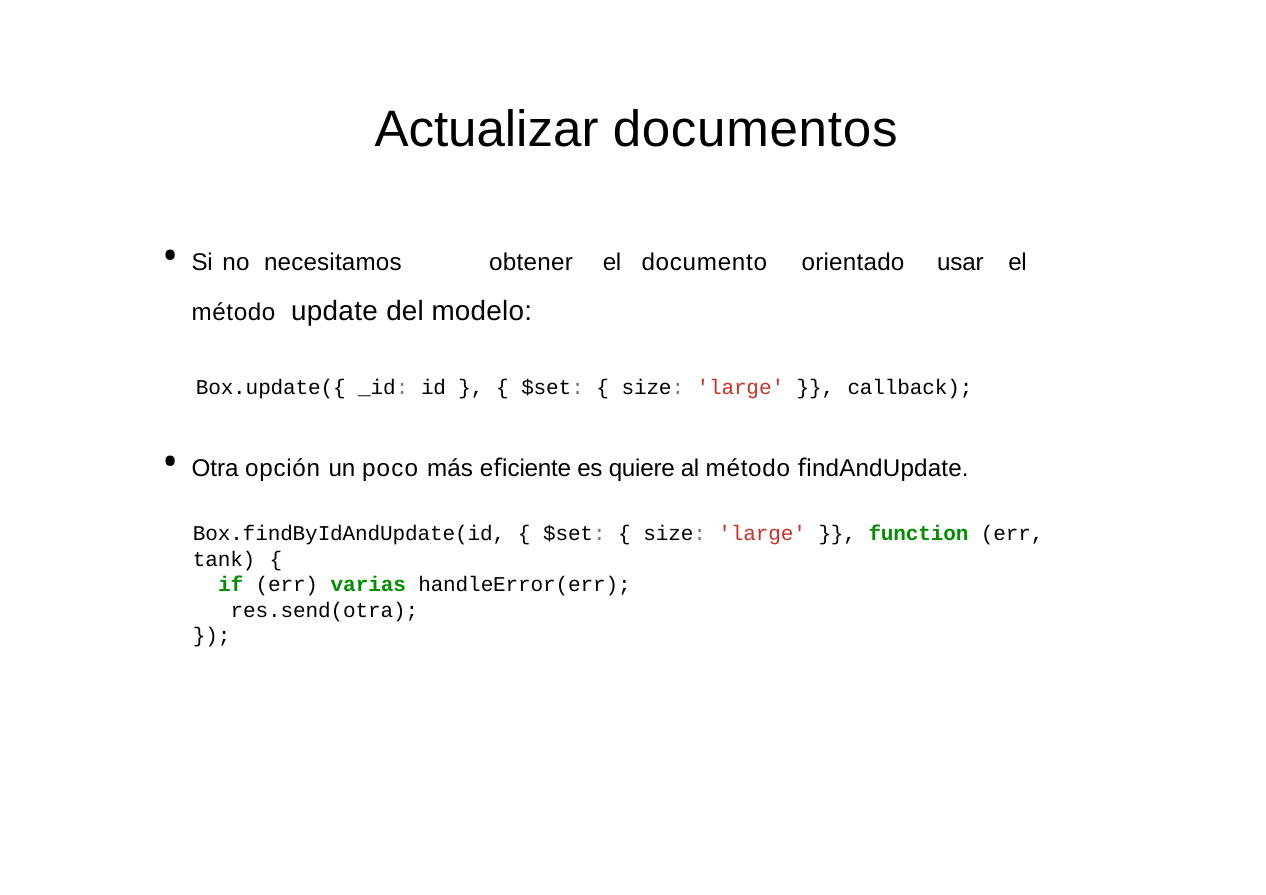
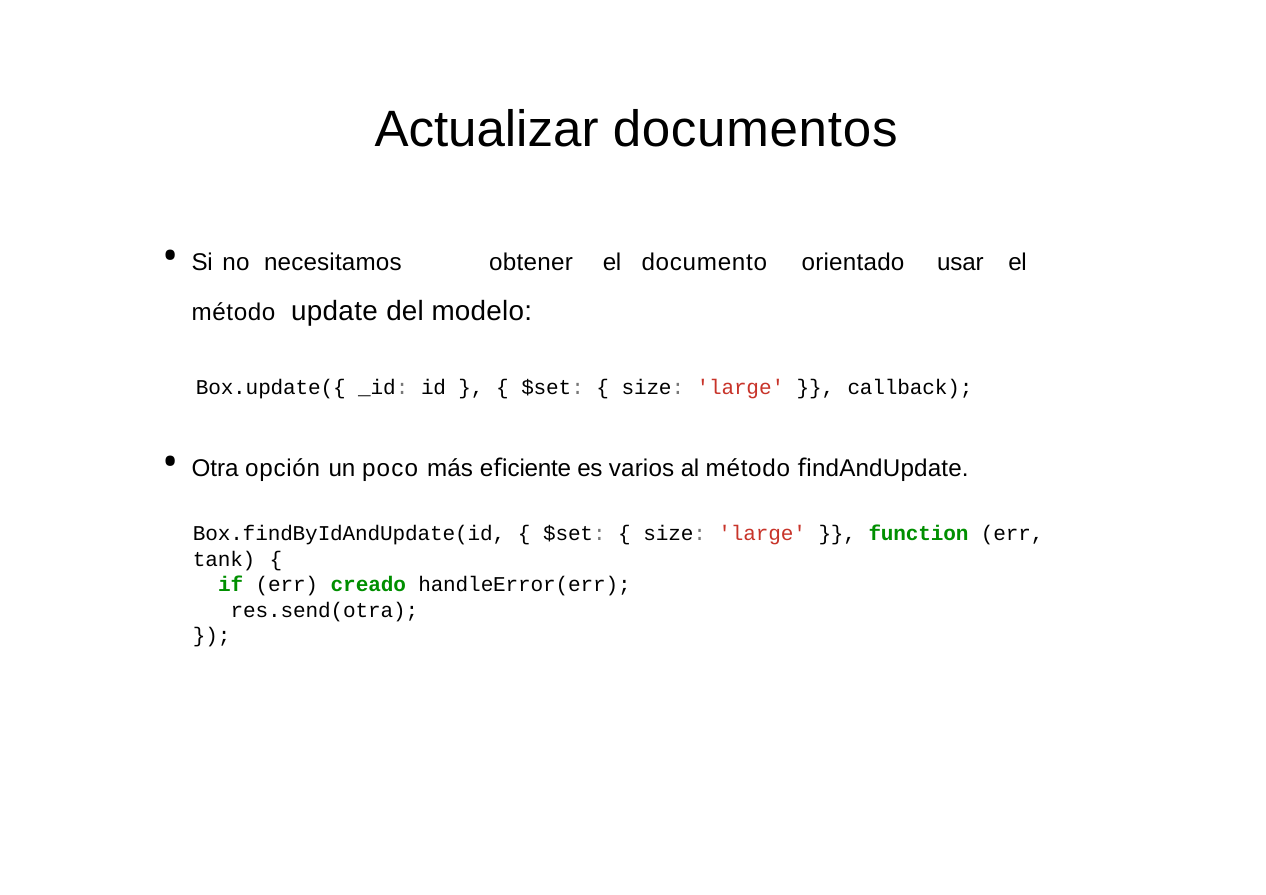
quiere: quiere -> varios
varias: varias -> creado
